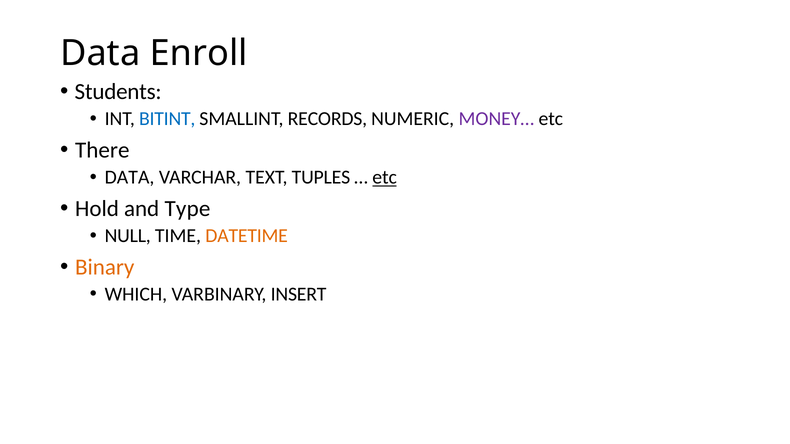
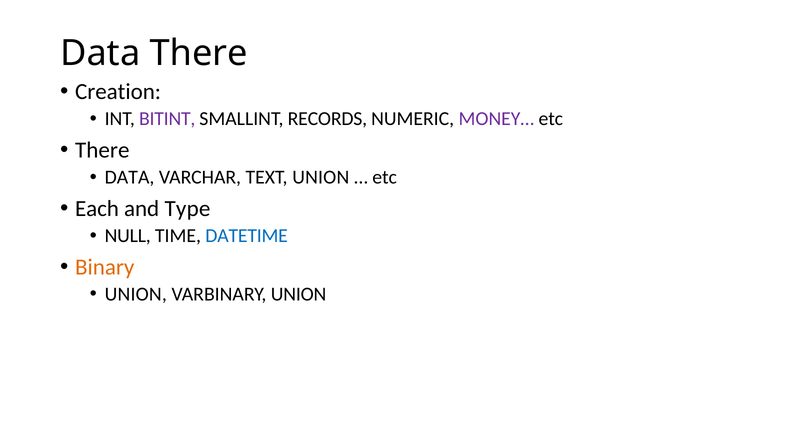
Data Enroll: Enroll -> There
Students: Students -> Creation
BITINT colour: blue -> purple
TEXT TUPLES: TUPLES -> UNION
etc at (385, 178) underline: present -> none
Hold: Hold -> Each
DATETIME colour: orange -> blue
WHICH at (136, 295): WHICH -> UNION
VARBINARY INSERT: INSERT -> UNION
